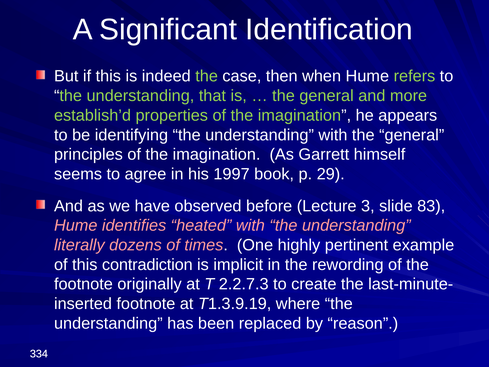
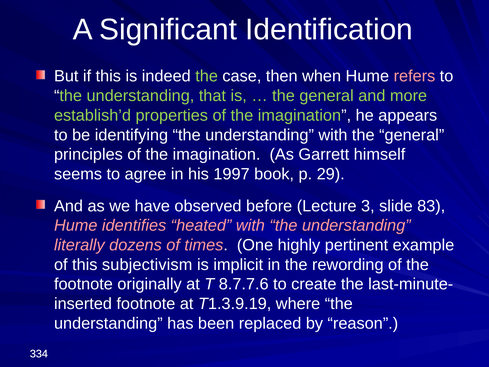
refers colour: light green -> pink
contradiction: contradiction -> subjectivism
2.2.7.3: 2.2.7.3 -> 8.7.7.6
